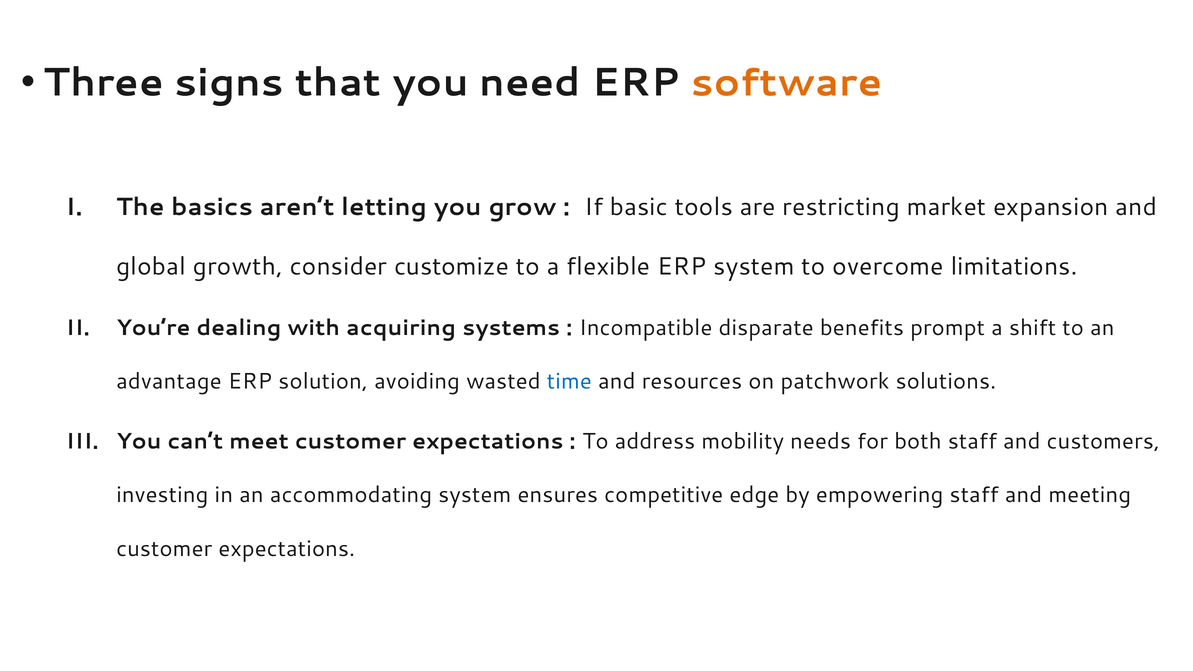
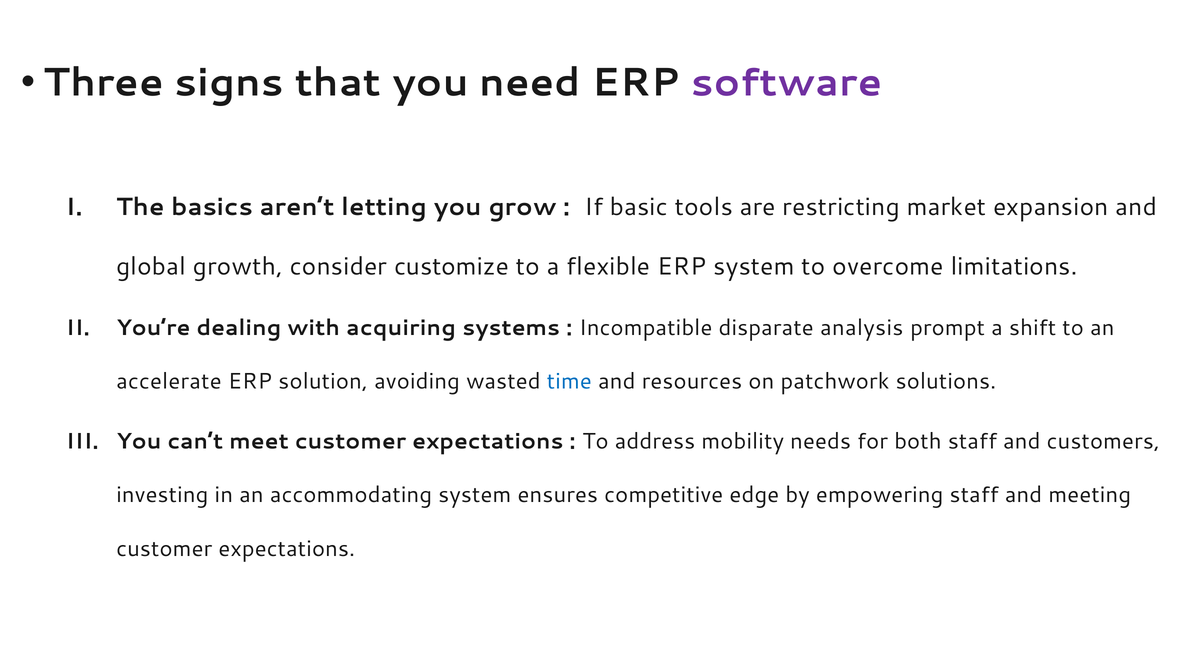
software colour: orange -> purple
benefits: benefits -> analysis
advantage: advantage -> accelerate
